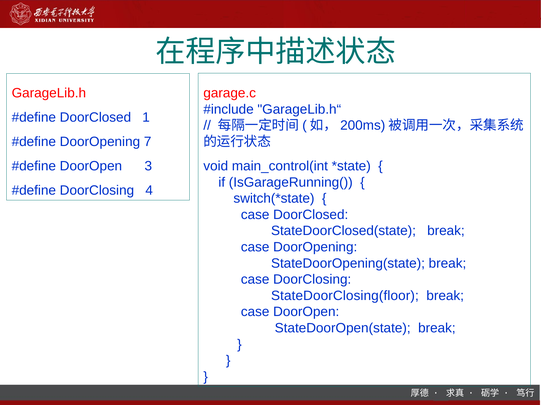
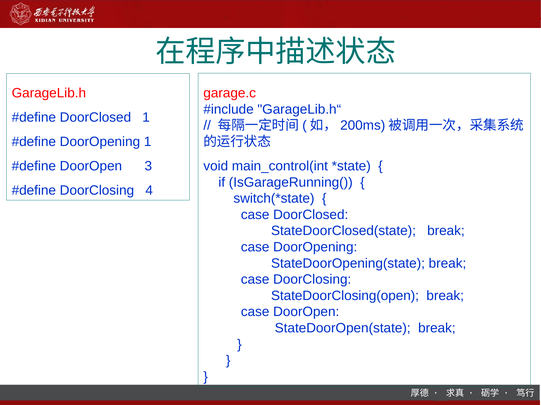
DoorOpening 7: 7 -> 1
StateDoorClosing(floor: StateDoorClosing(floor -> StateDoorClosing(open
